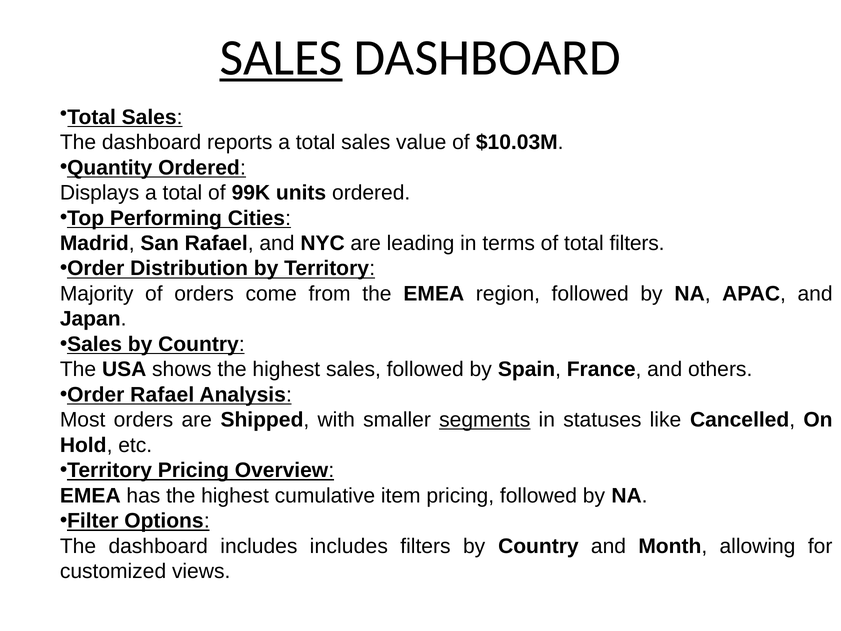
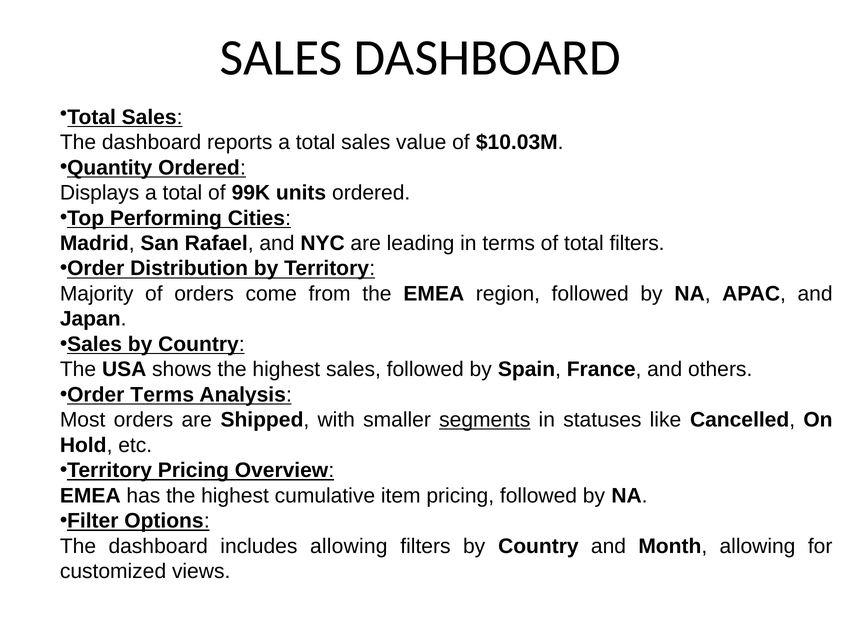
SALES at (281, 58) underline: present -> none
Order Rafael: Rafael -> Terms
includes includes: includes -> allowing
